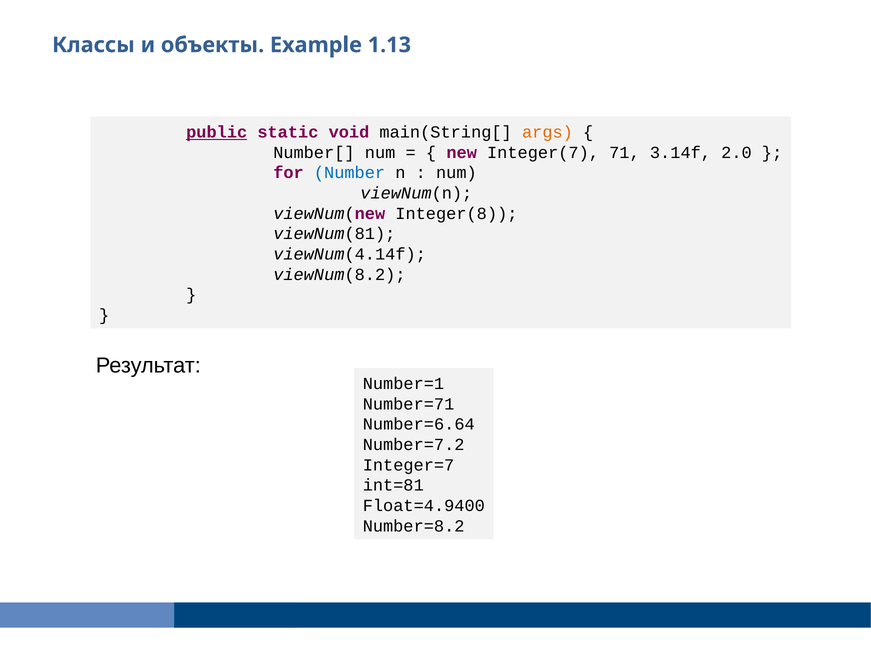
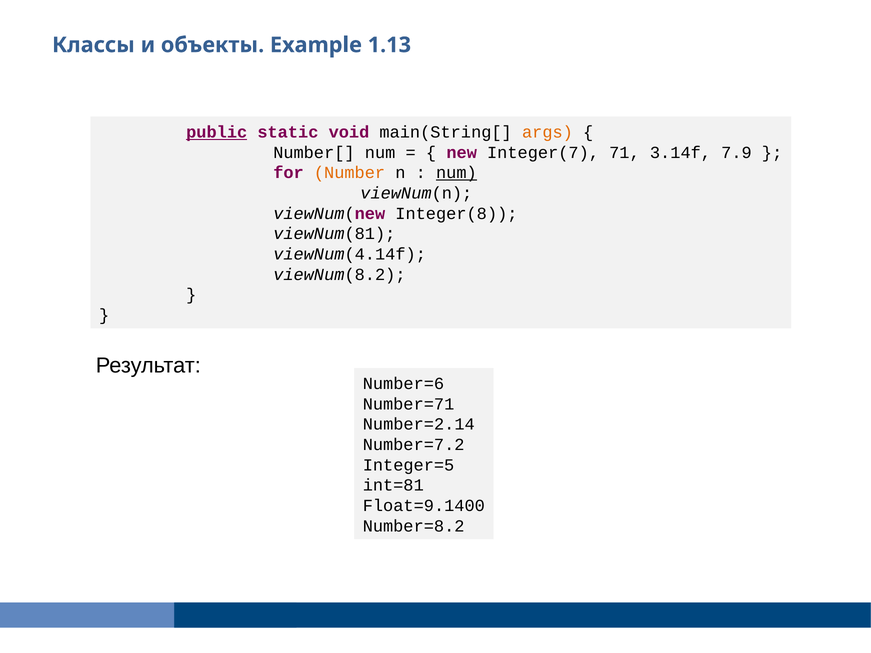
2.0: 2.0 -> 7.9
Number colour: blue -> orange
num at (456, 173) underline: none -> present
Number=1: Number=1 -> Number=6
Number=6.64: Number=6.64 -> Number=2.14
Integer=7: Integer=7 -> Integer=5
Float=4.9400: Float=4.9400 -> Float=9.1400
